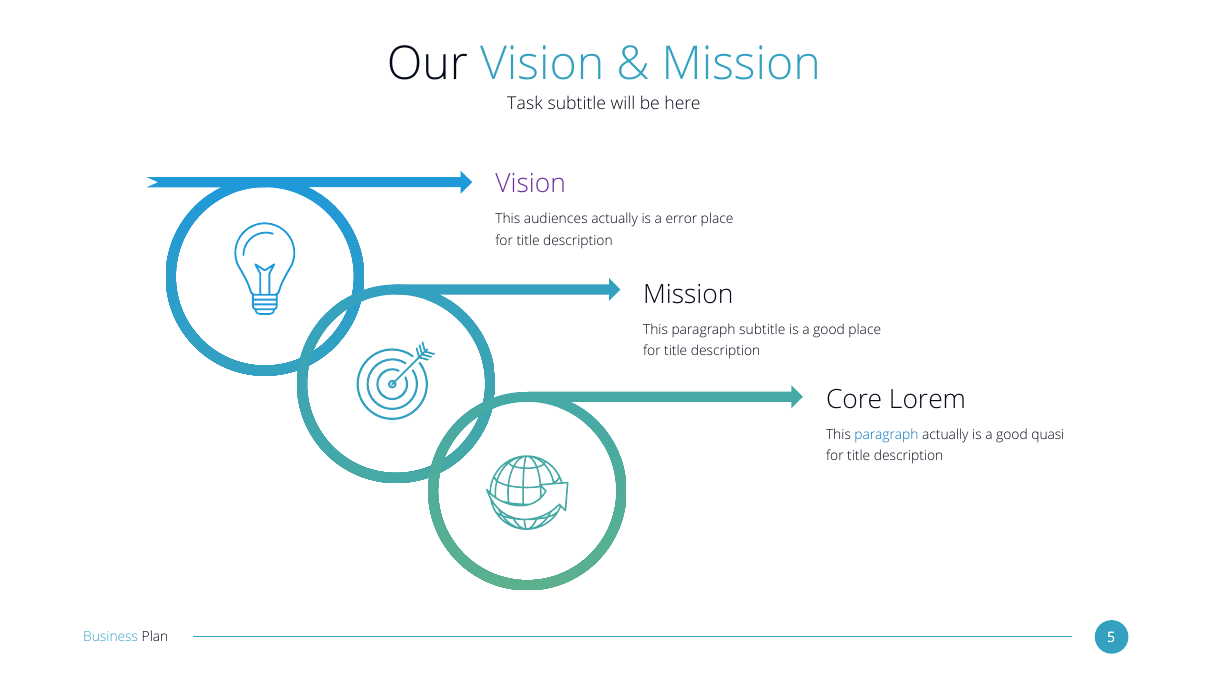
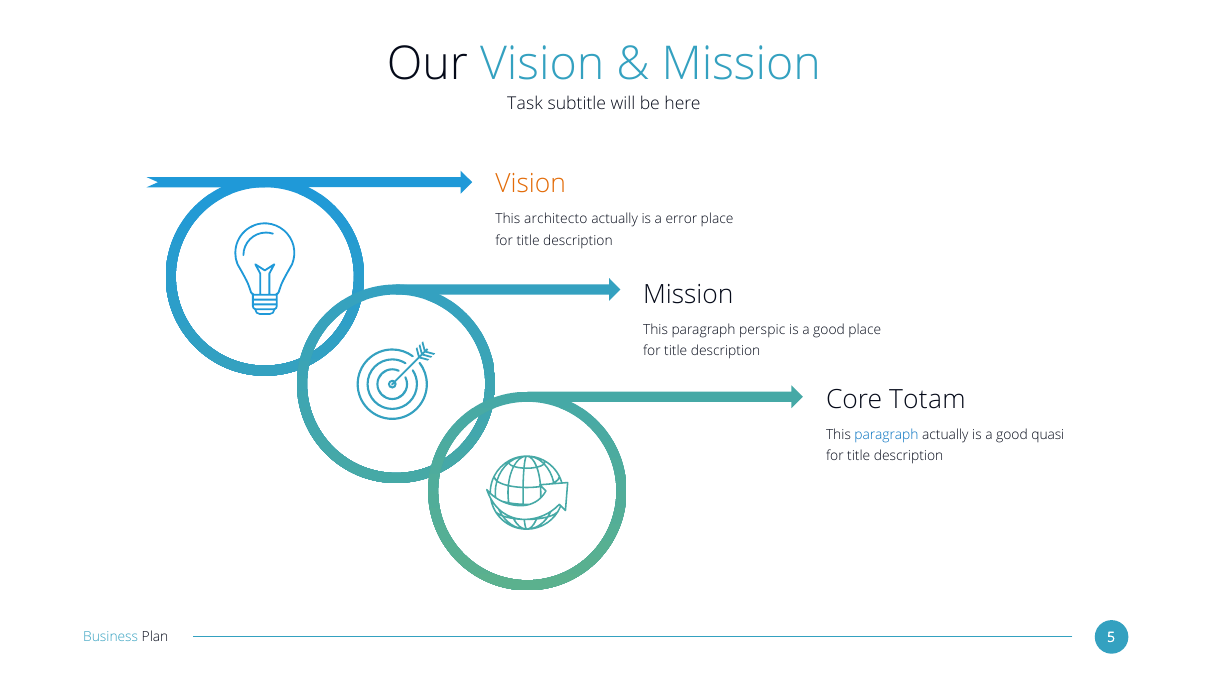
Vision at (531, 184) colour: purple -> orange
audiences: audiences -> architecto
paragraph subtitle: subtitle -> perspic
Lorem: Lorem -> Totam
